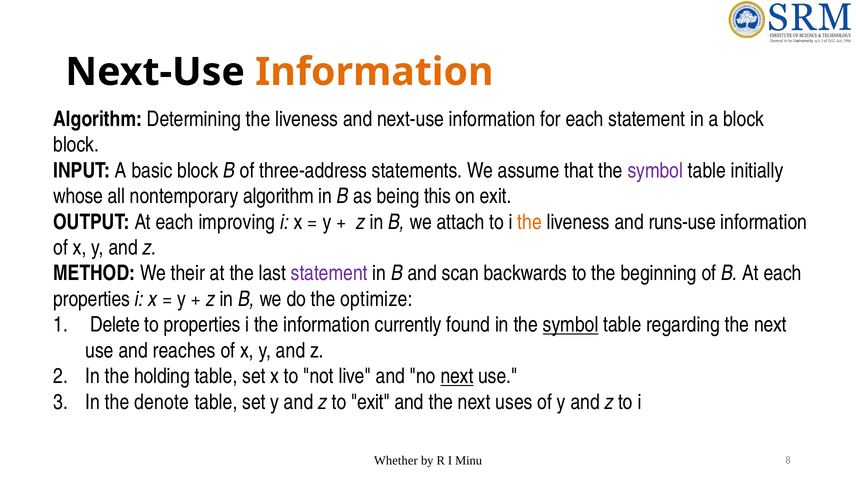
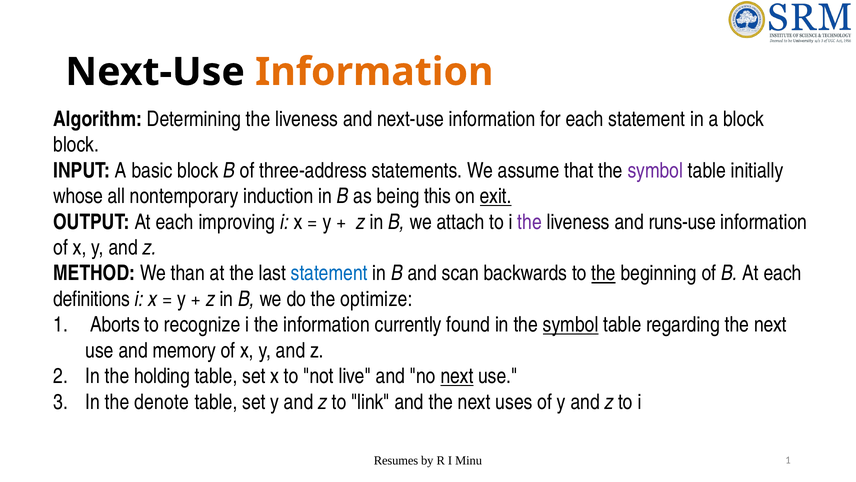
nontemporary algorithm: algorithm -> induction
exit at (496, 196) underline: none -> present
the at (530, 222) colour: orange -> purple
their: their -> than
statement at (329, 273) colour: purple -> blue
the at (604, 273) underline: none -> present
properties at (92, 299): properties -> definitions
Delete: Delete -> Aborts
to properties: properties -> recognize
reaches: reaches -> memory
to exit: exit -> link
Whether: Whether -> Resumes
Minu 8: 8 -> 1
